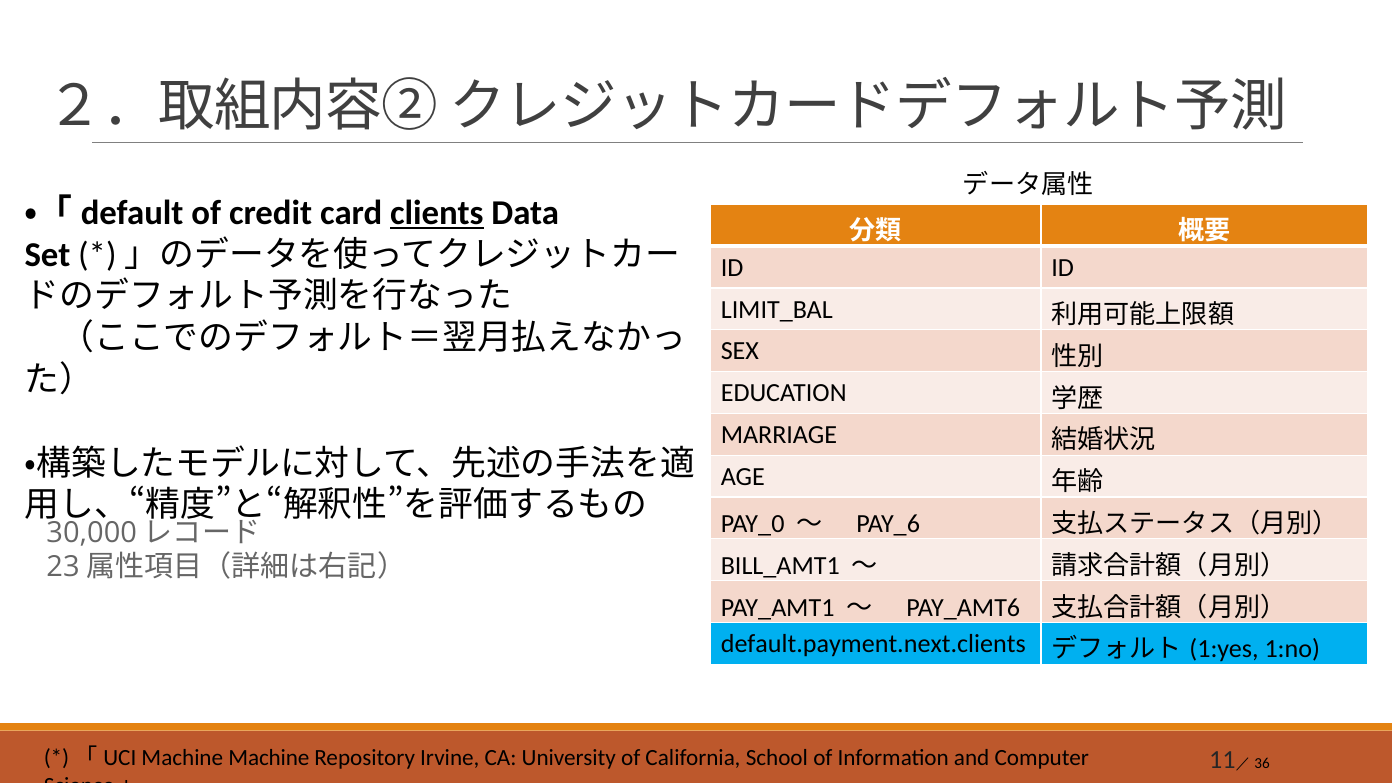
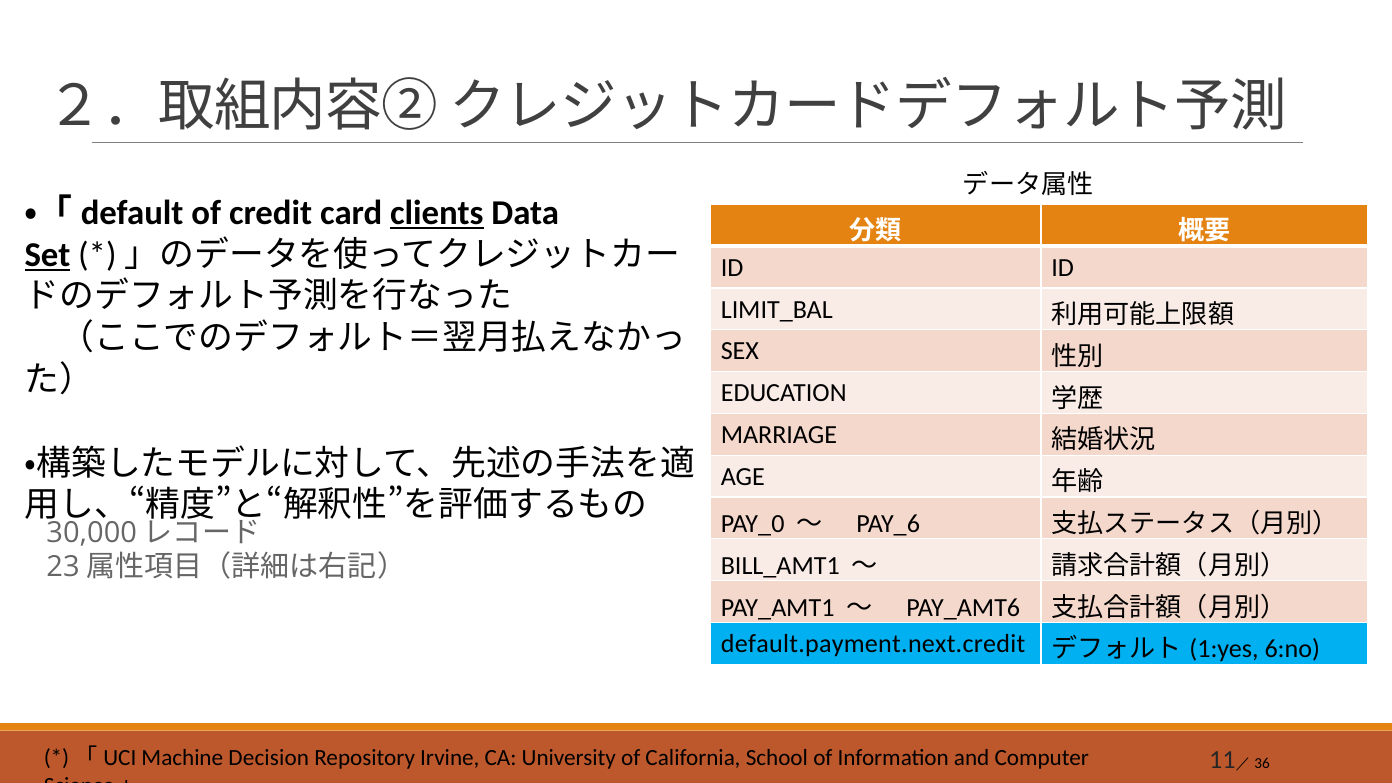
Set underline: none -> present
default.payment.next.clients: default.payment.next.clients -> default.payment.next.credit
1:no: 1:no -> 6:no
Machine Machine: Machine -> Decision
